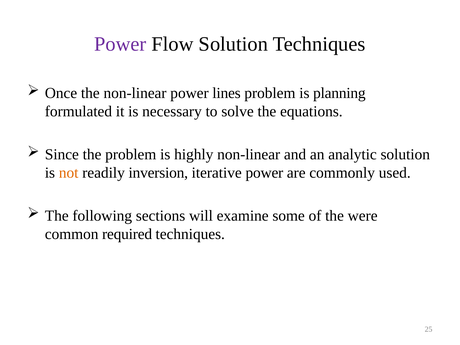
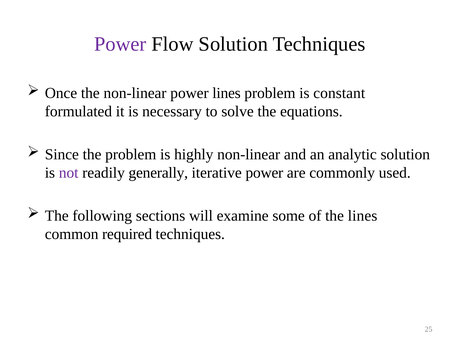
planning: planning -> constant
not colour: orange -> purple
inversion: inversion -> generally
the were: were -> lines
